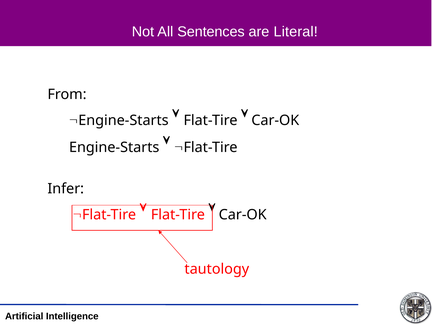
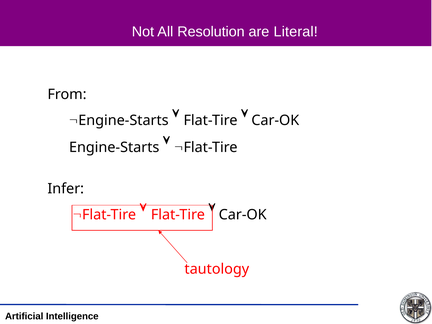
Sentences: Sentences -> Resolution
